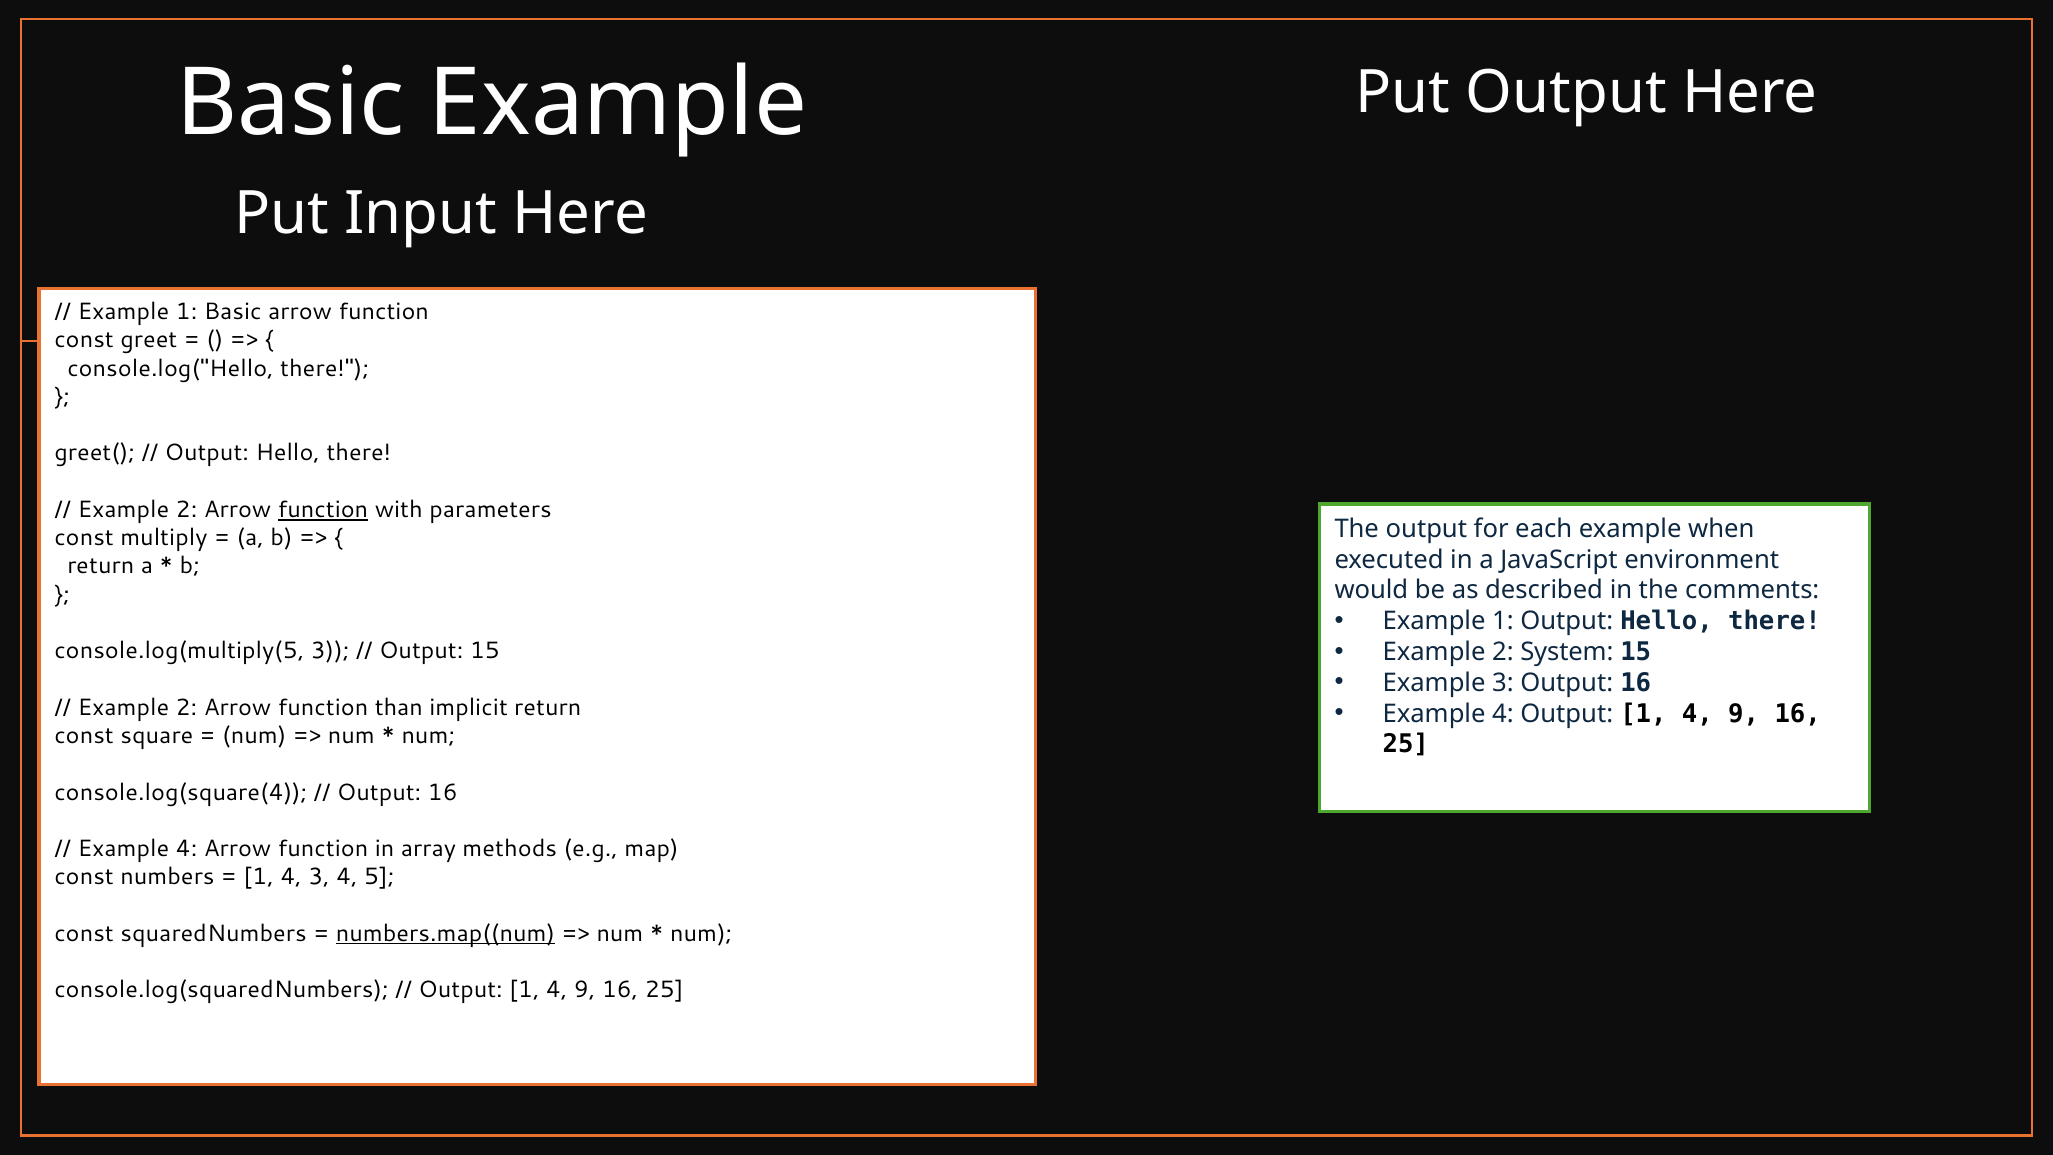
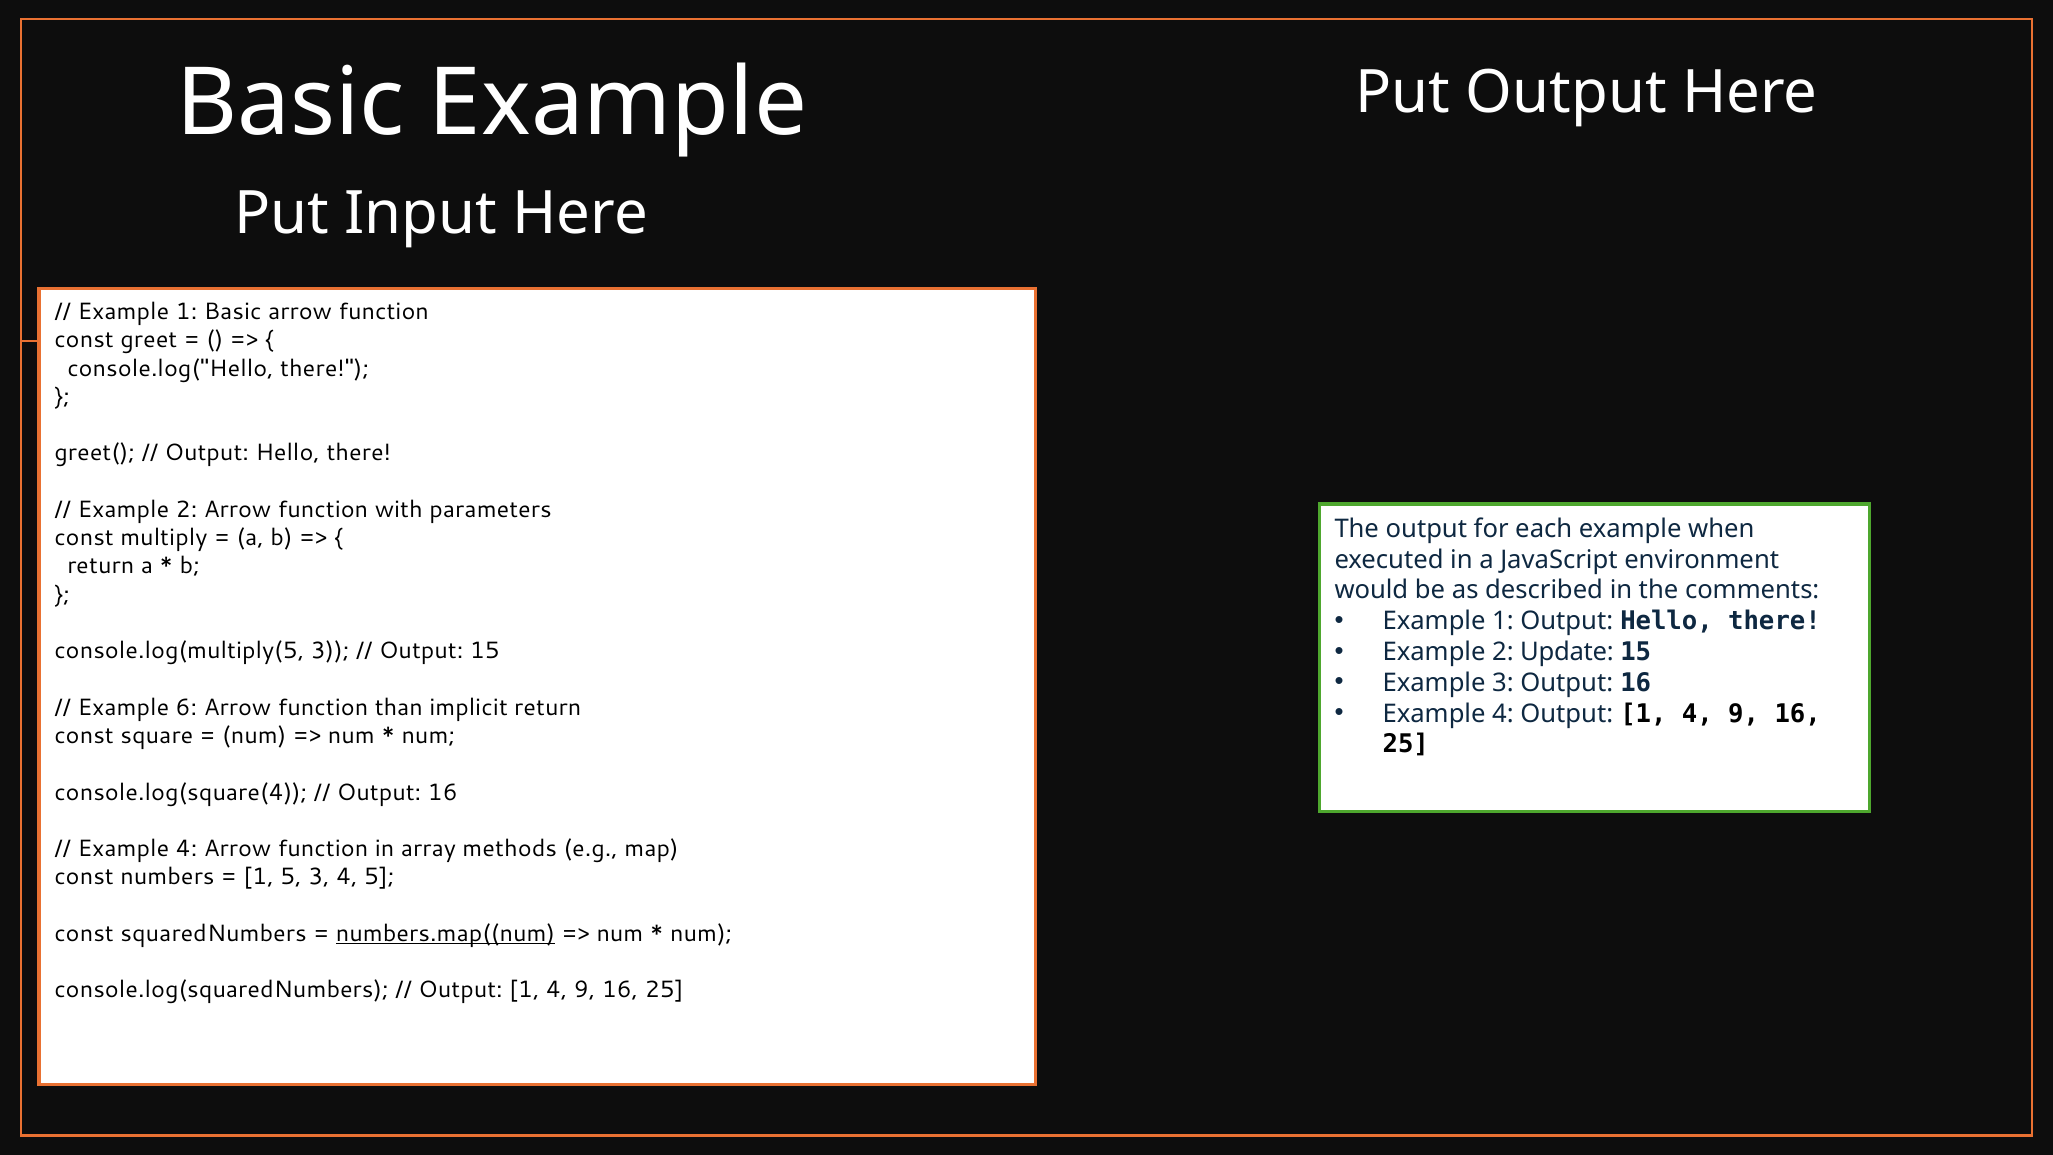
function at (323, 510) underline: present -> none
System: System -> Update
2 at (186, 707): 2 -> 6
4 at (291, 877): 4 -> 5
